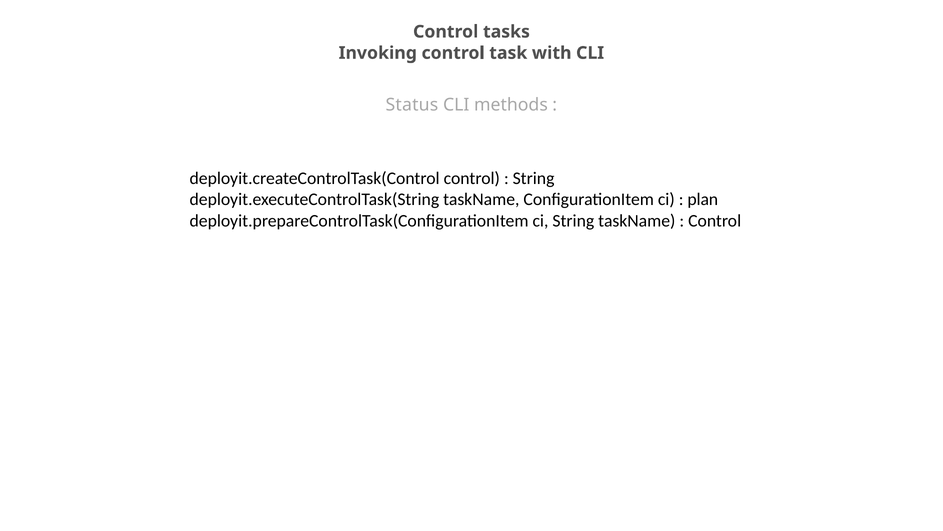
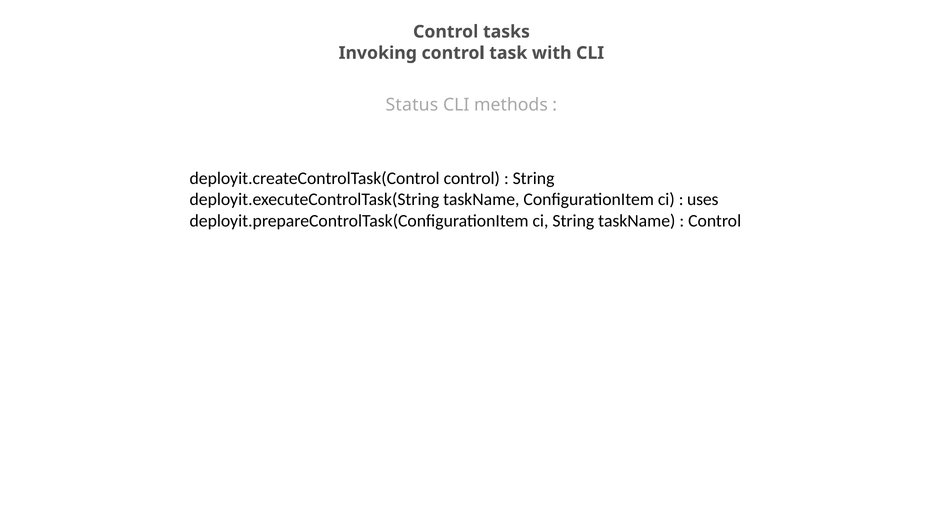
plan: plan -> uses
